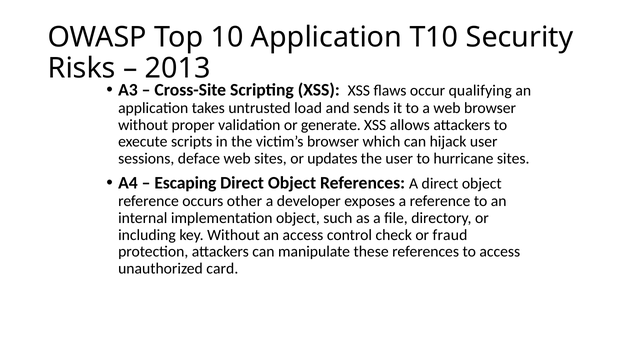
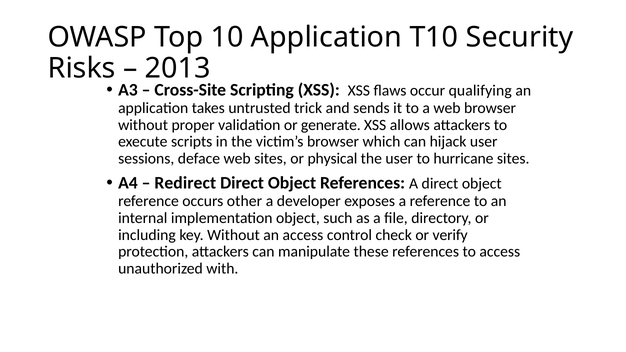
load: load -> trick
updates: updates -> physical
Escaping: Escaping -> Redirect
fraud: fraud -> verify
card: card -> with
